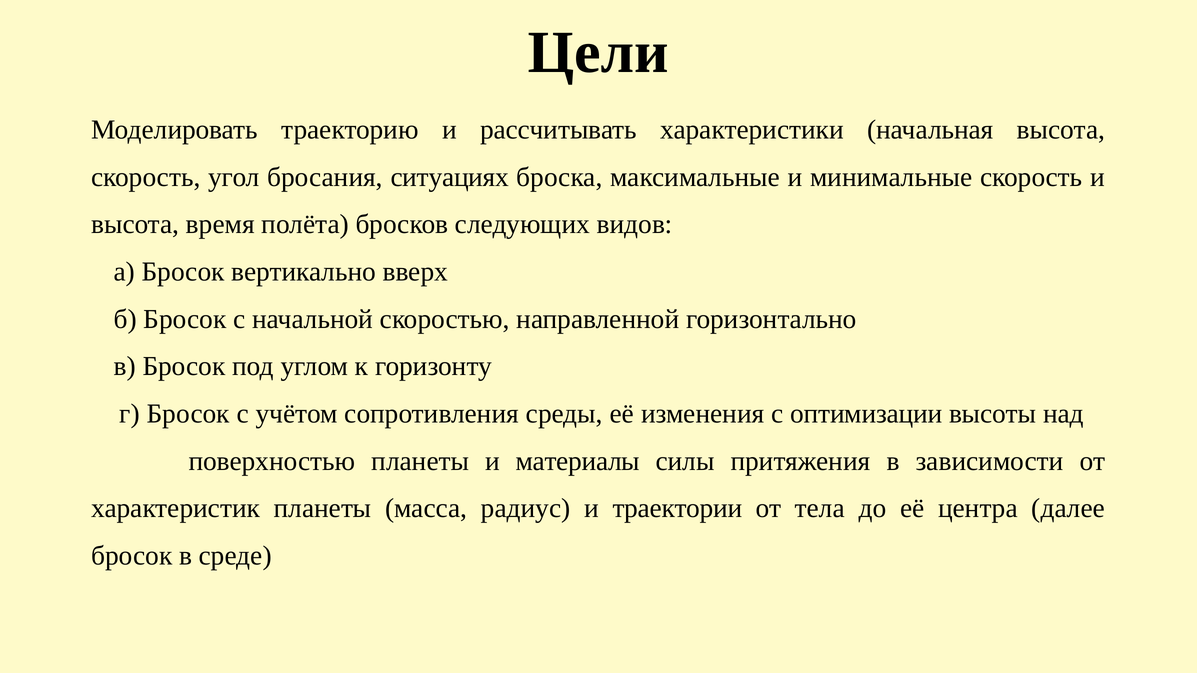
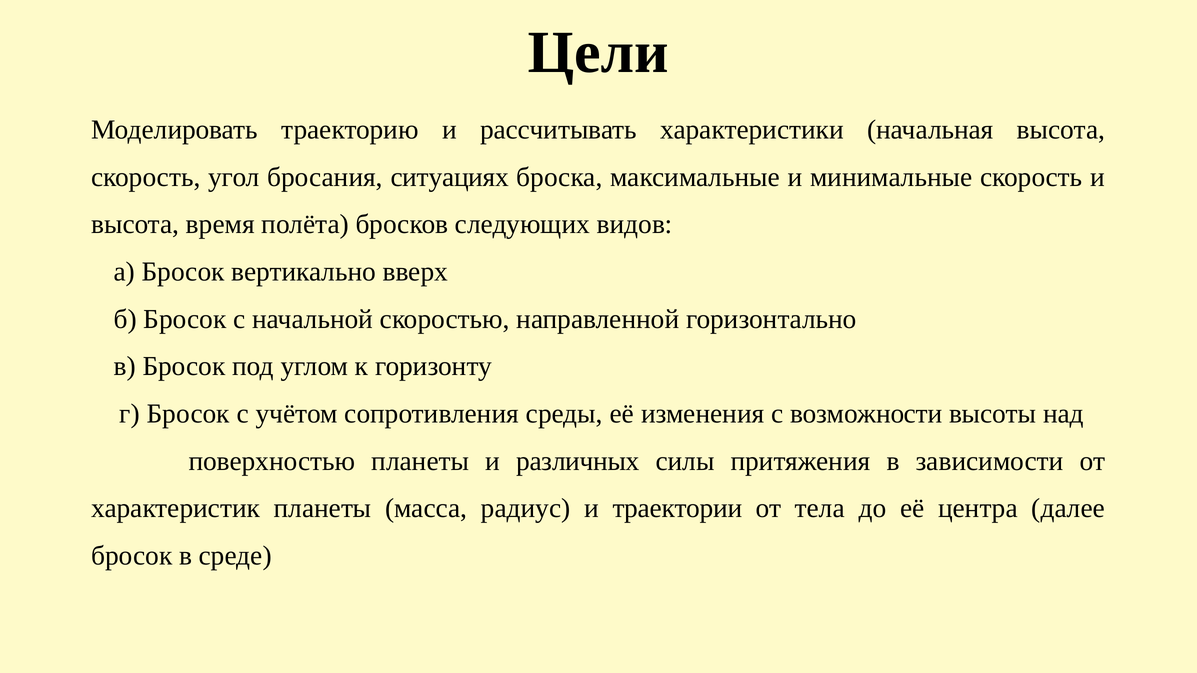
оптимизации: оптимизации -> возможности
материалы: материалы -> различных
